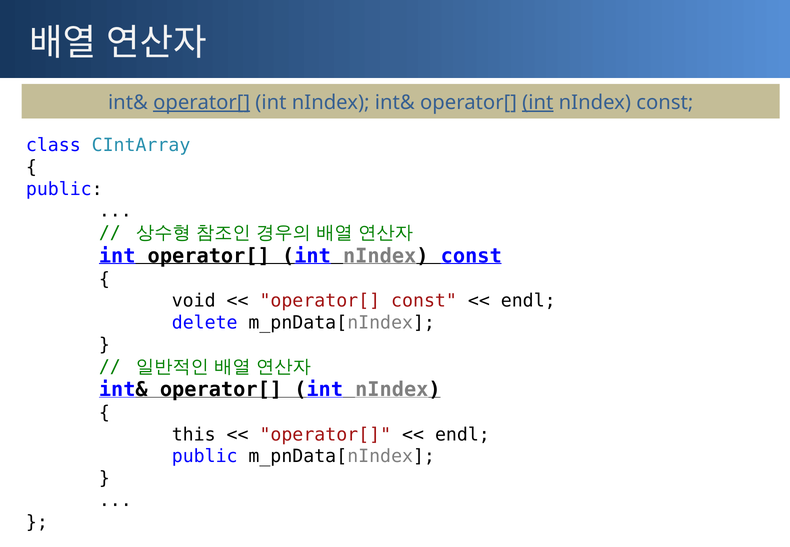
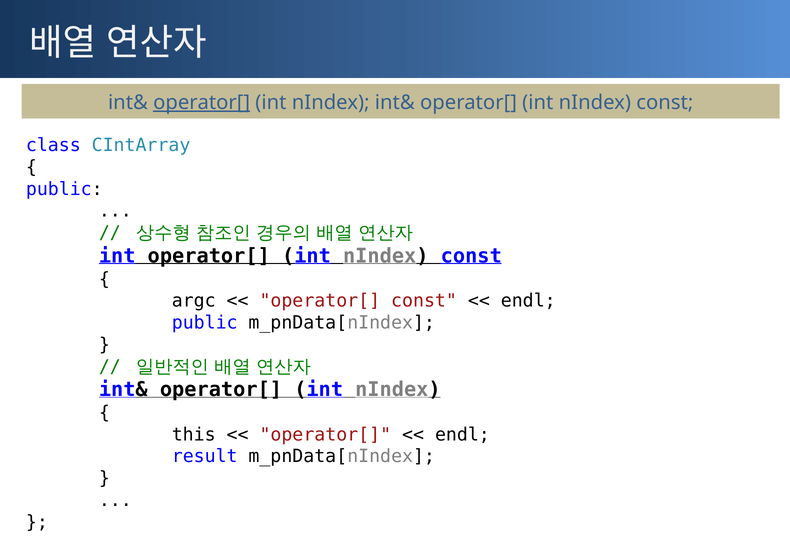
int at (538, 103) underline: present -> none
void: void -> argc
delete at (205, 323): delete -> public
public at (205, 456): public -> result
